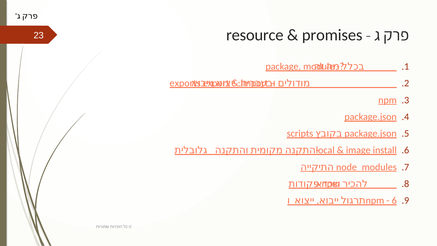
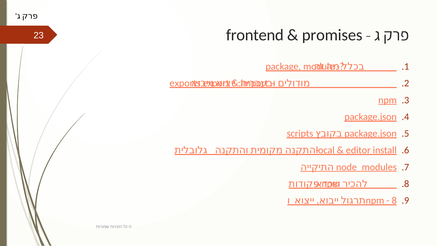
resource: resource -> frontend
image: image -> editor
6: 6 -> 8
